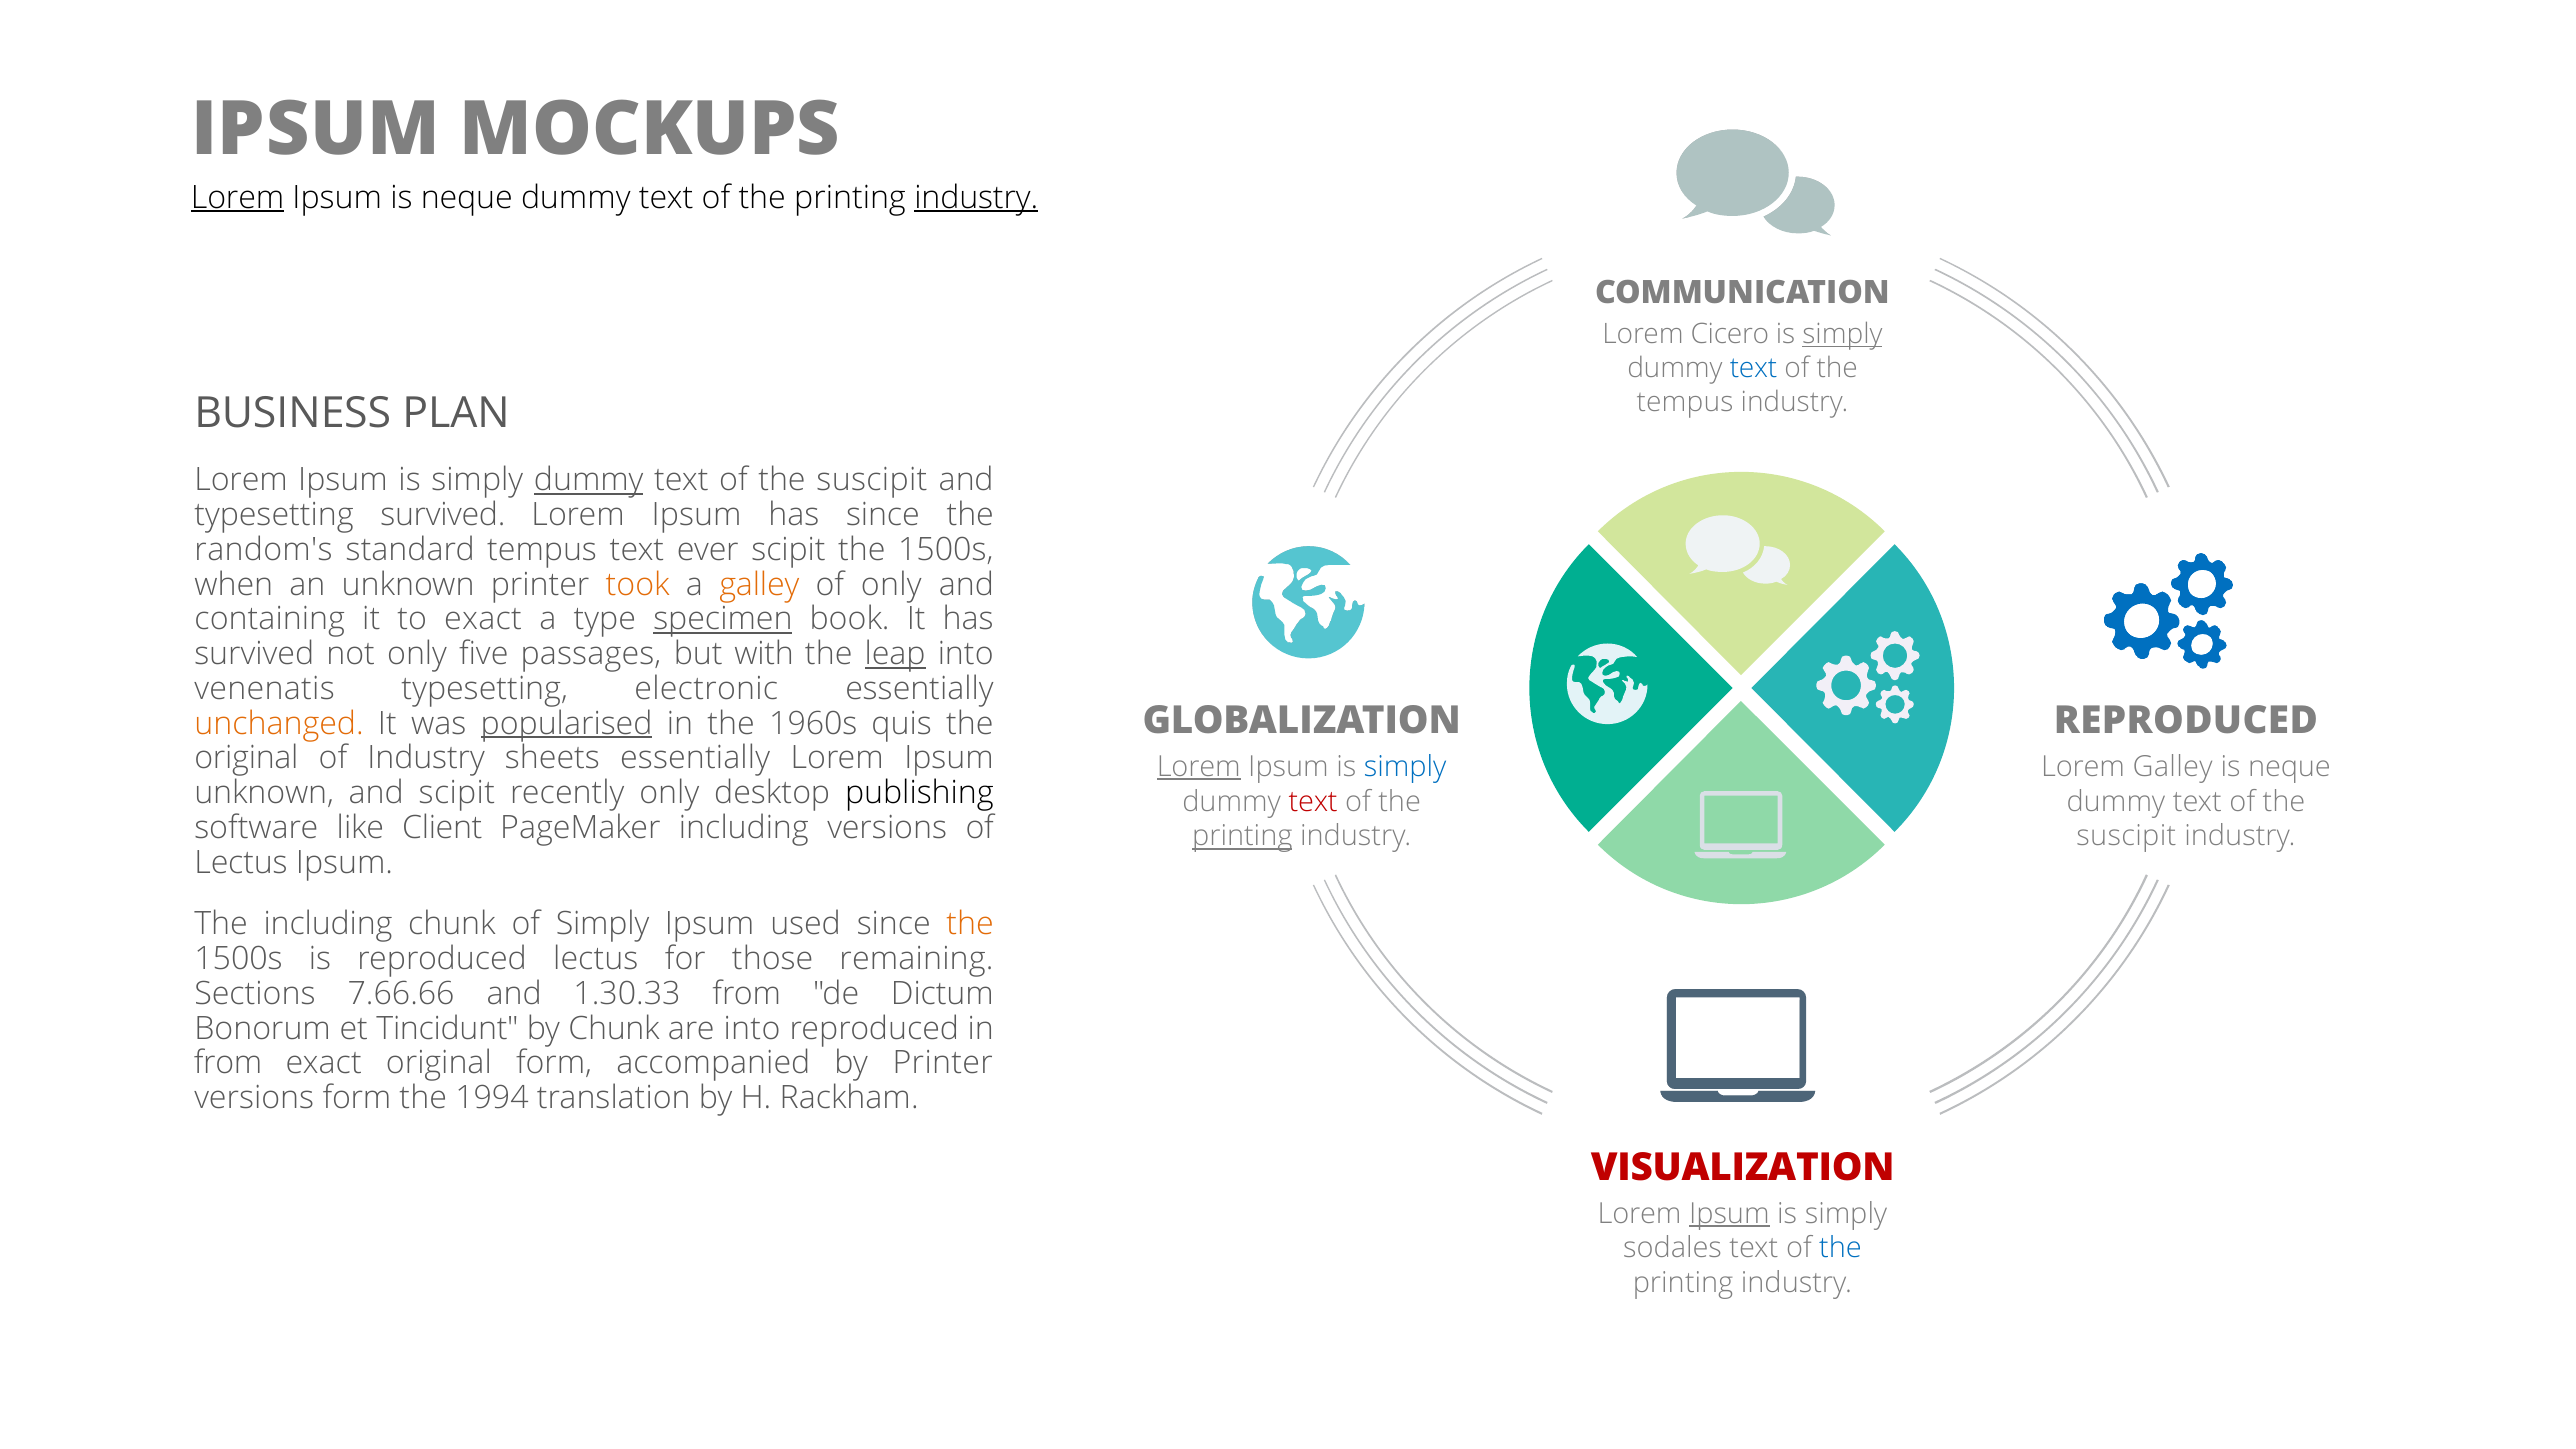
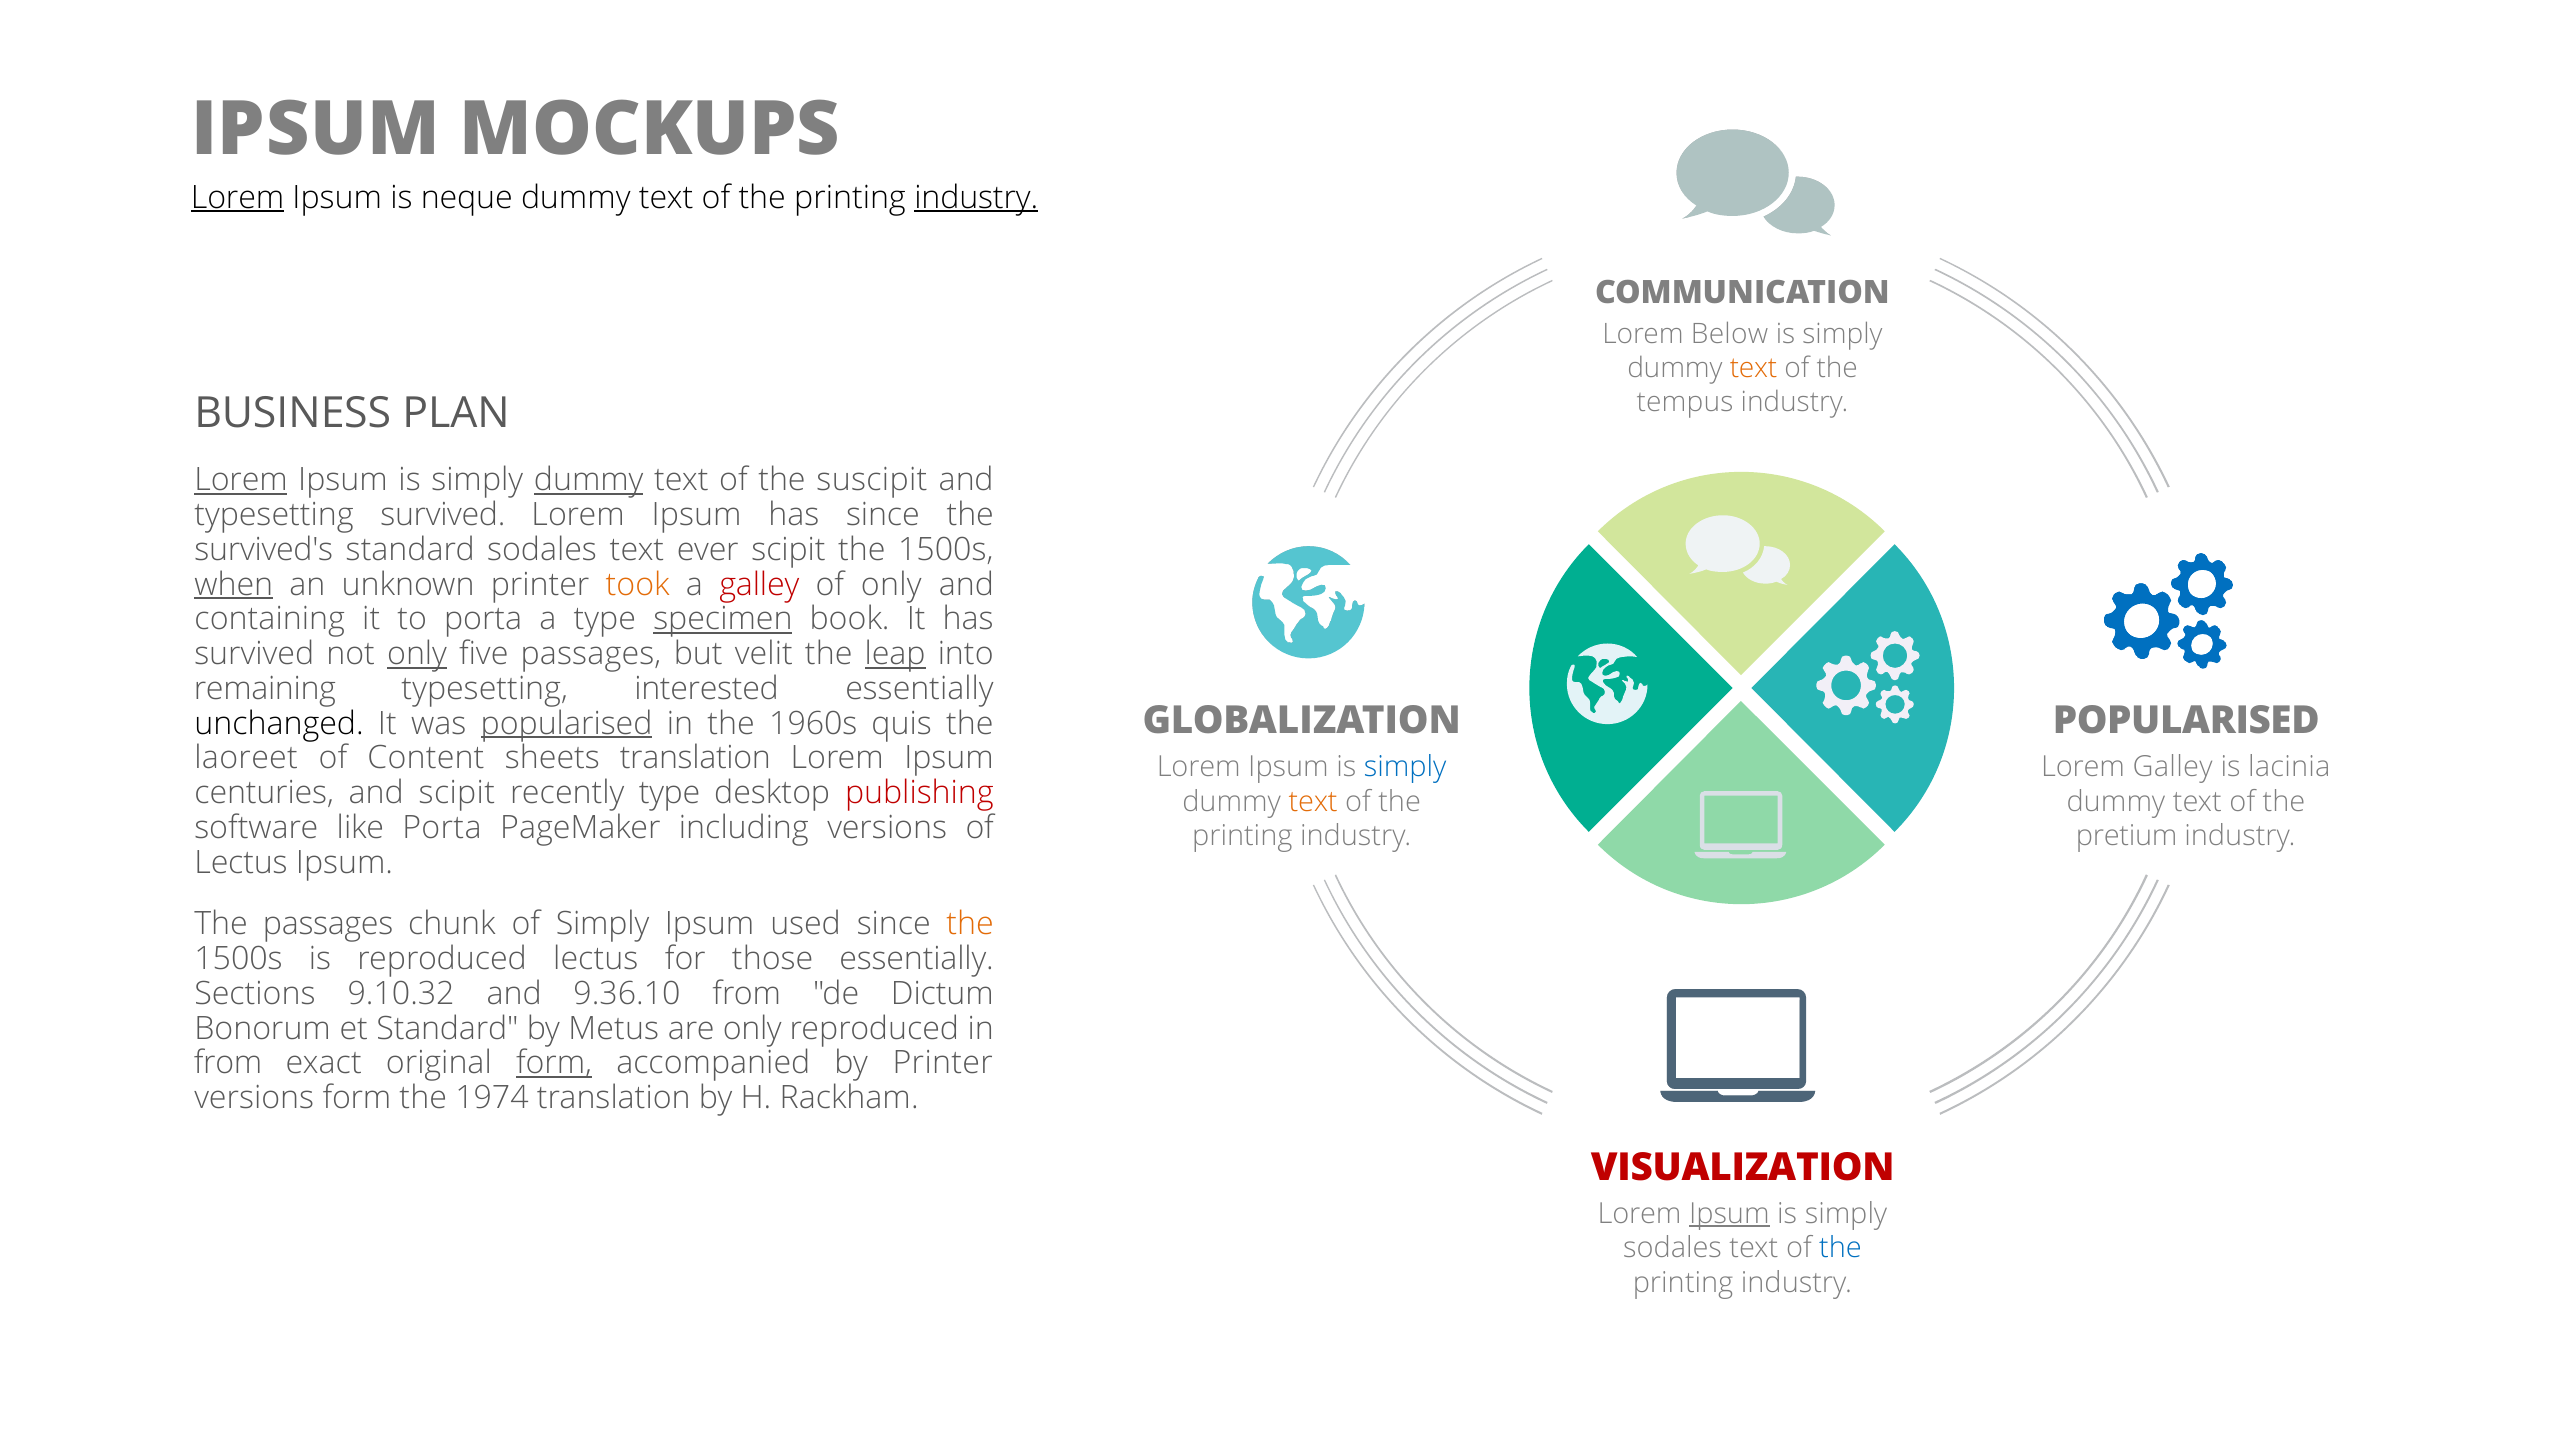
Cicero: Cicero -> Below
simply at (1842, 334) underline: present -> none
text at (1754, 368) colour: blue -> orange
Lorem at (241, 480) underline: none -> present
random's: random's -> survived's
standard tempus: tempus -> sodales
when underline: none -> present
galley at (759, 585) colour: orange -> red
to exact: exact -> porta
only at (417, 654) underline: none -> present
with: with -> velit
venenatis: venenatis -> remaining
electronic: electronic -> interested
REPRODUCED at (2186, 721): REPRODUCED -> POPULARISED
unchanged colour: orange -> black
original at (246, 758): original -> laoreet
of Industry: Industry -> Content
sheets essentially: essentially -> translation
Lorem at (1199, 767) underline: present -> none
neque at (2290, 767): neque -> lacinia
unknown at (264, 793): unknown -> centuries
recently only: only -> type
publishing colour: black -> red
text at (1313, 801) colour: red -> orange
like Client: Client -> Porta
printing at (1242, 836) underline: present -> none
suscipit at (2126, 836): suscipit -> pretium
The including: including -> passages
those remaining: remaining -> essentially
7.66.66: 7.66.66 -> 9.10.32
1.30.33: 1.30.33 -> 9.36.10
et Tincidunt: Tincidunt -> Standard
by Chunk: Chunk -> Metus
are into: into -> only
form at (554, 1063) underline: none -> present
1994: 1994 -> 1974
